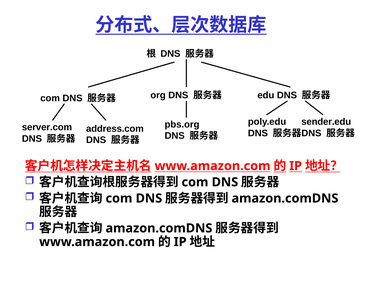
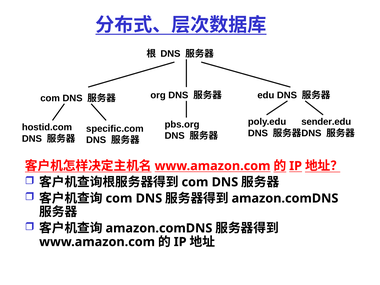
server.com: server.com -> hostid.com
address.com: address.com -> specific.com
